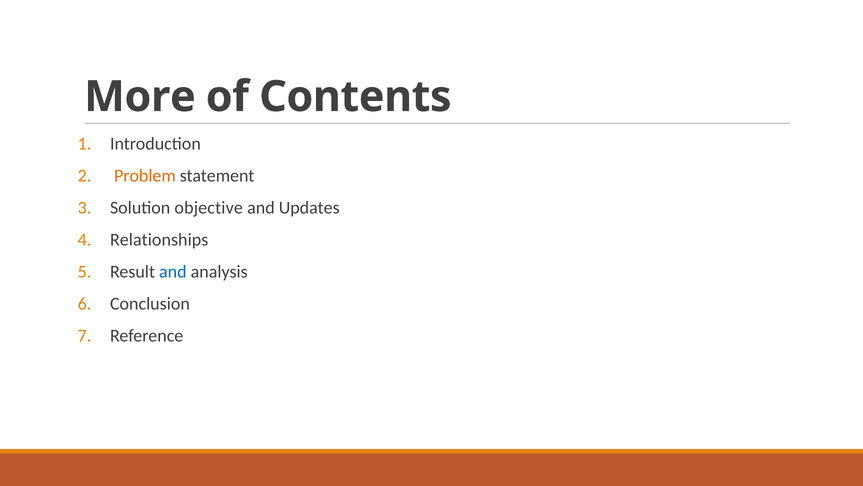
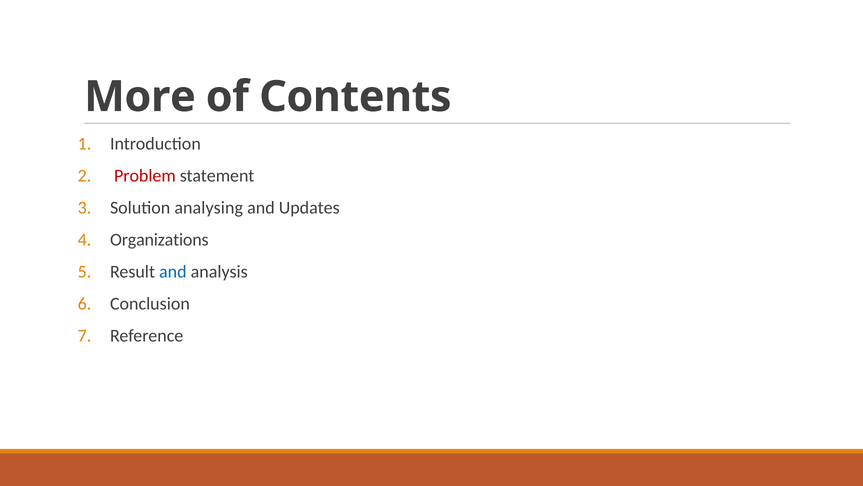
Problem colour: orange -> red
objective: objective -> analysing
Relationships: Relationships -> Organizations
